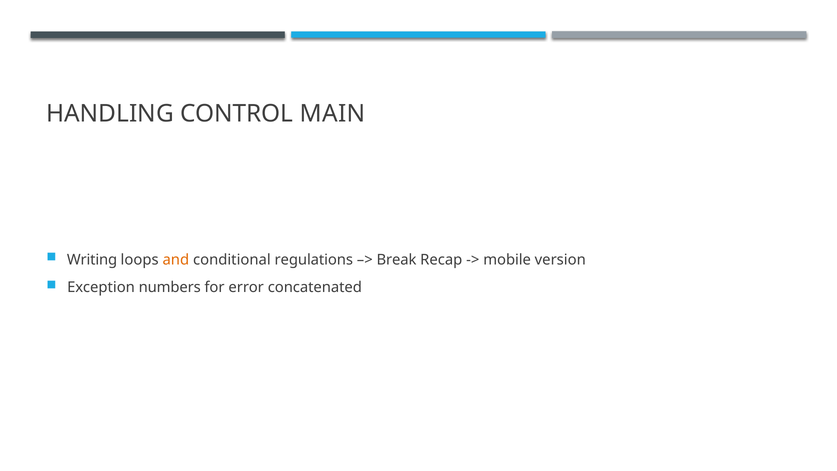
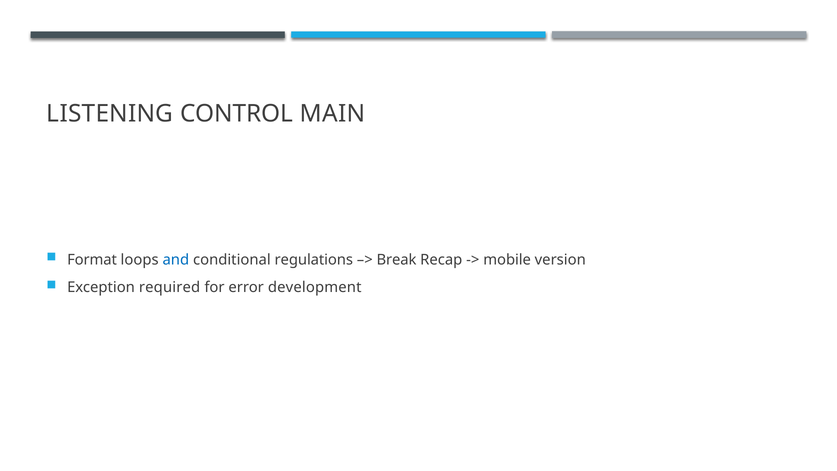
HANDLING: HANDLING -> LISTENING
Writing: Writing -> Format
and colour: orange -> blue
numbers: numbers -> required
concatenated: concatenated -> development
